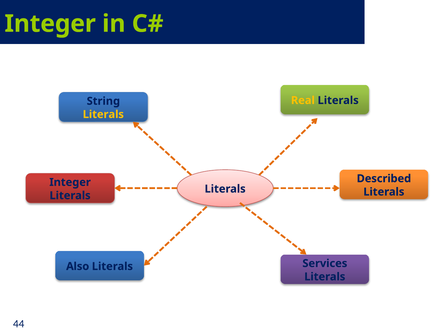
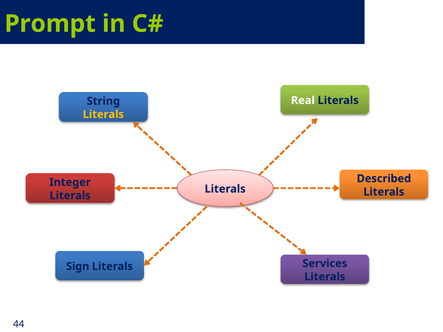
Integer at (50, 24): Integer -> Prompt
Real colour: yellow -> white
Also: Also -> Sign
